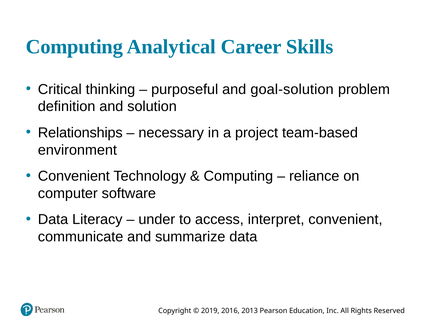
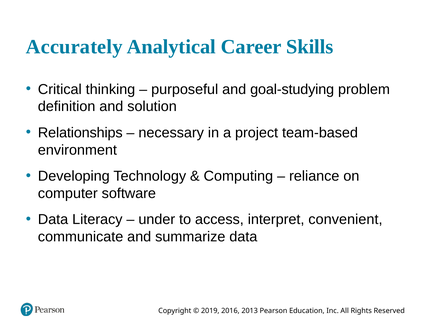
Computing at (74, 47): Computing -> Accurately
goal-solution: goal-solution -> goal-studying
Convenient at (74, 176): Convenient -> Developing
